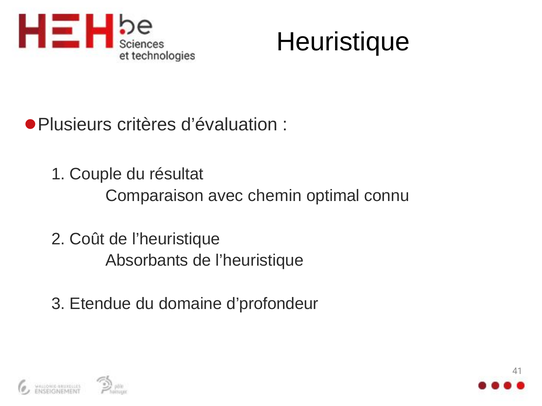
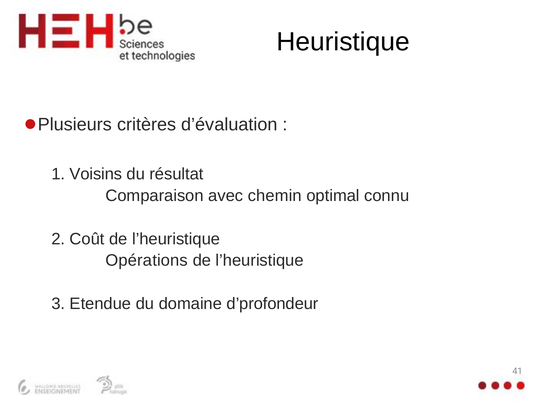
Couple: Couple -> Voisins
Absorbants: Absorbants -> Opérations
